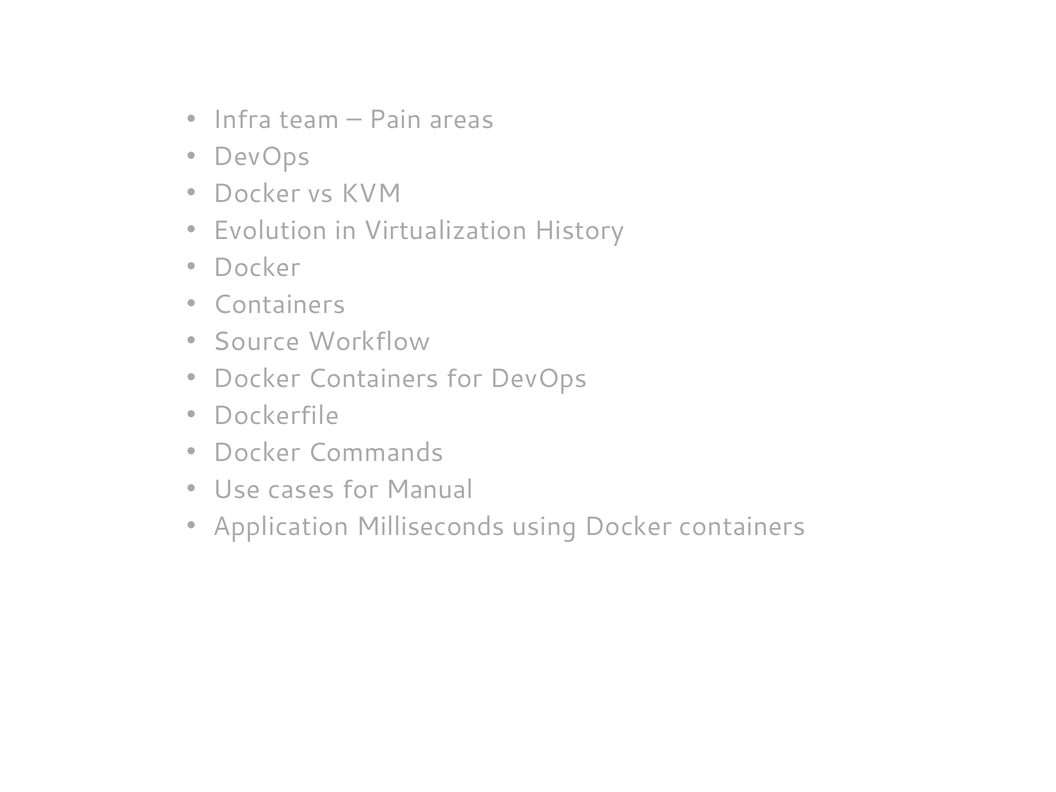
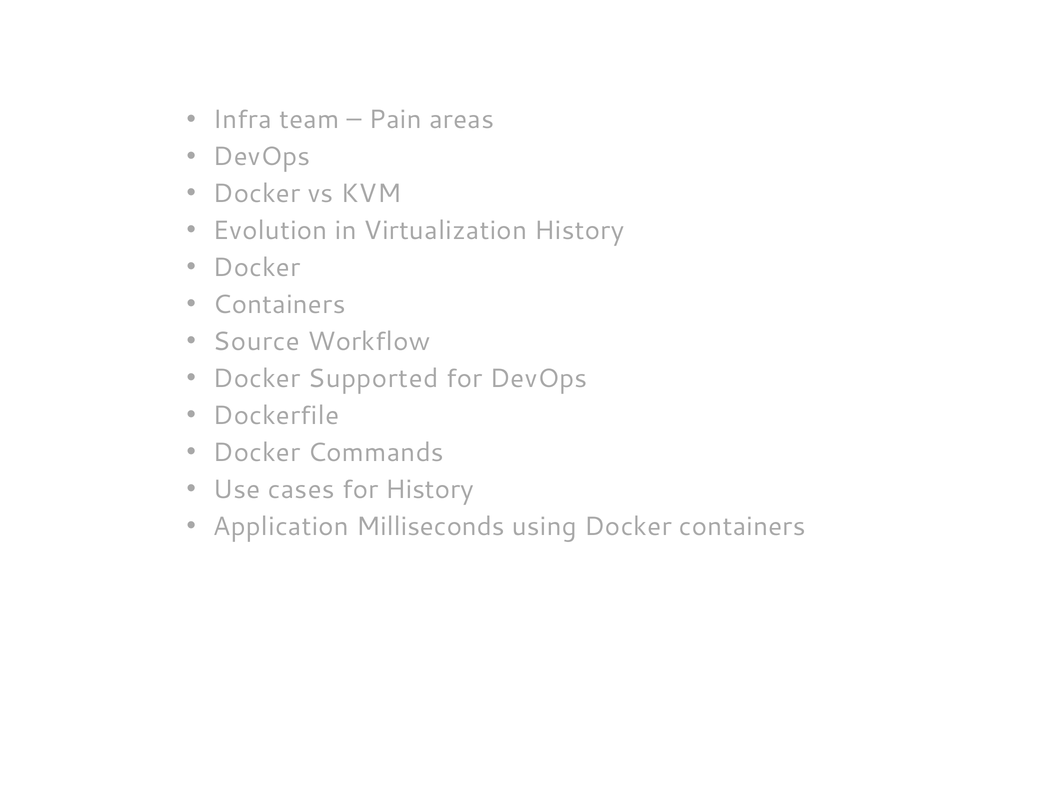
Containers at (373, 378): Containers -> Supported
for Manual: Manual -> History
